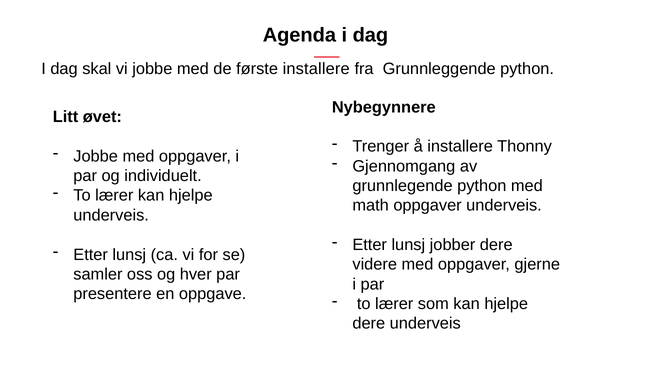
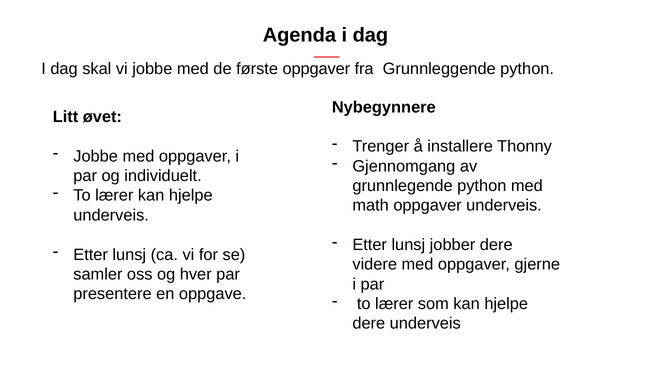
første installere: installere -> oppgaver
